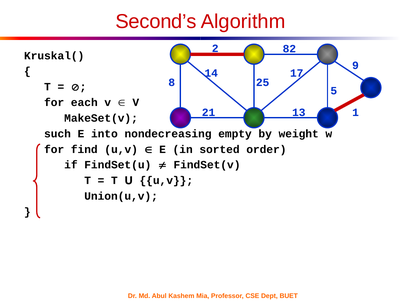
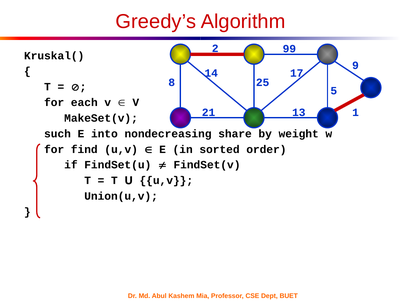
Second’s: Second’s -> Greedy’s
82: 82 -> 99
empty: empty -> share
